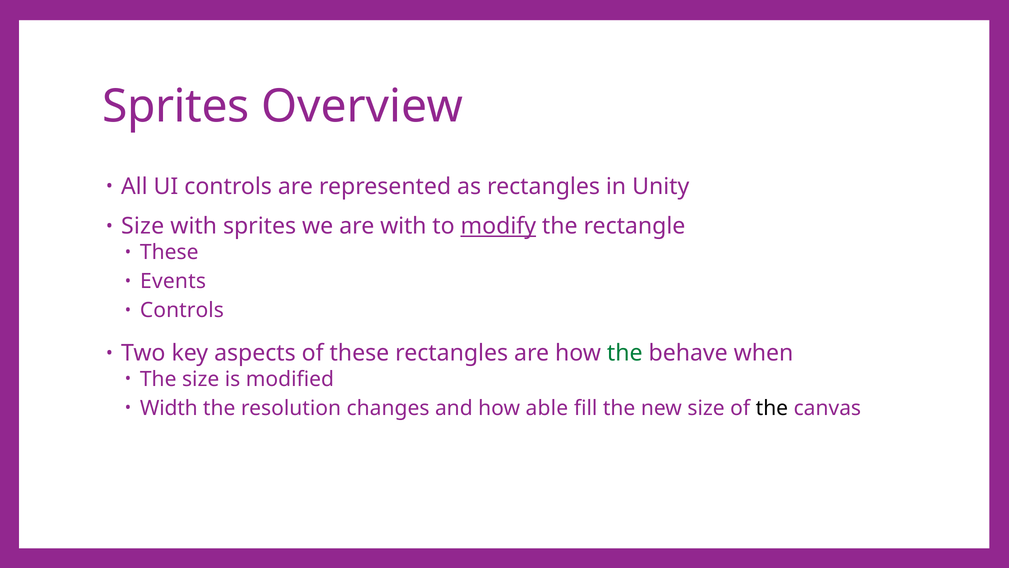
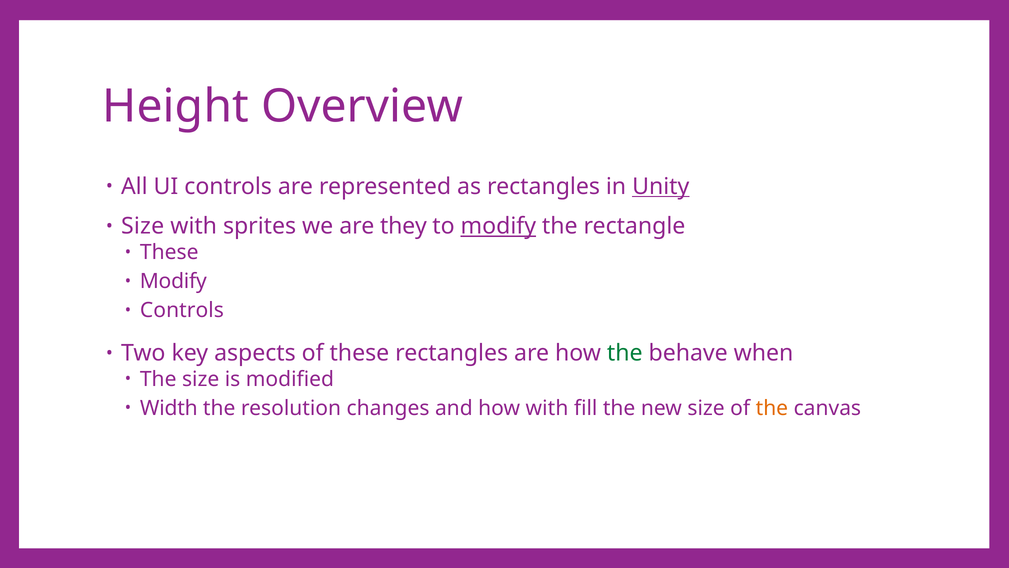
Sprites at (176, 106): Sprites -> Height
Unity underline: none -> present
are with: with -> they
Events at (173, 281): Events -> Modify
how able: able -> with
the at (772, 408) colour: black -> orange
